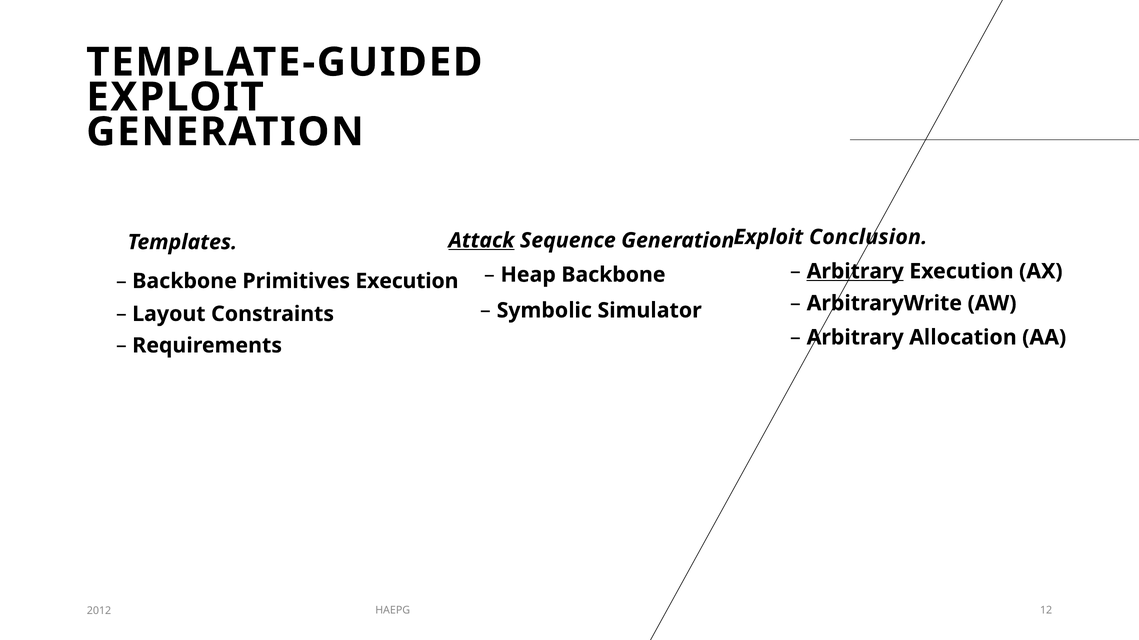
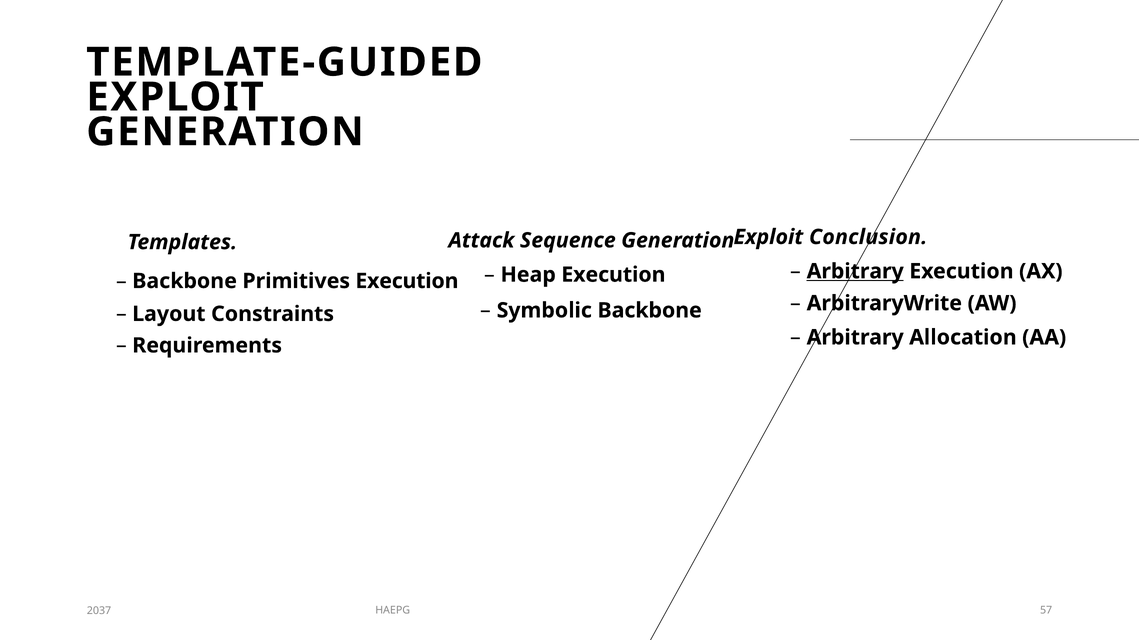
Attack underline: present -> none
Heap Backbone: Backbone -> Execution
Symbolic Simulator: Simulator -> Backbone
12: 12 -> 57
2012: 2012 -> 2037
